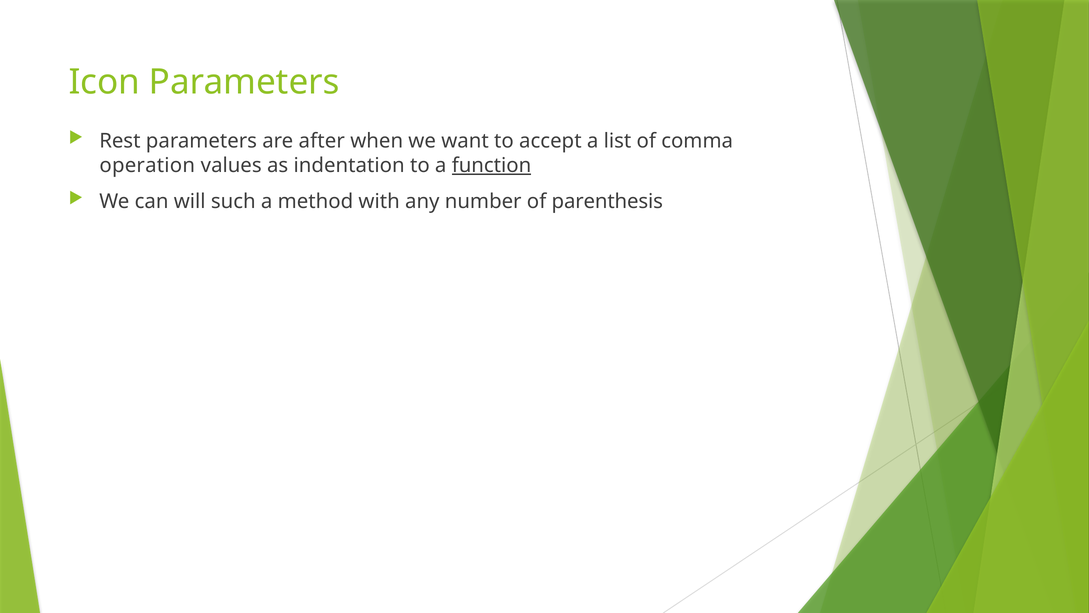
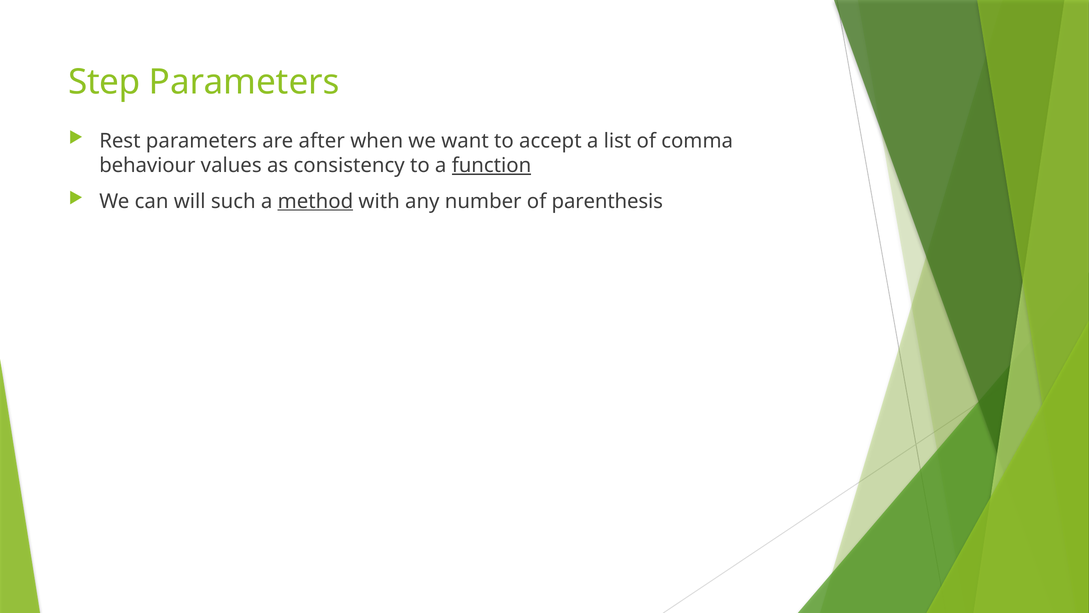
Icon: Icon -> Step
operation: operation -> behaviour
indentation: indentation -> consistency
method underline: none -> present
